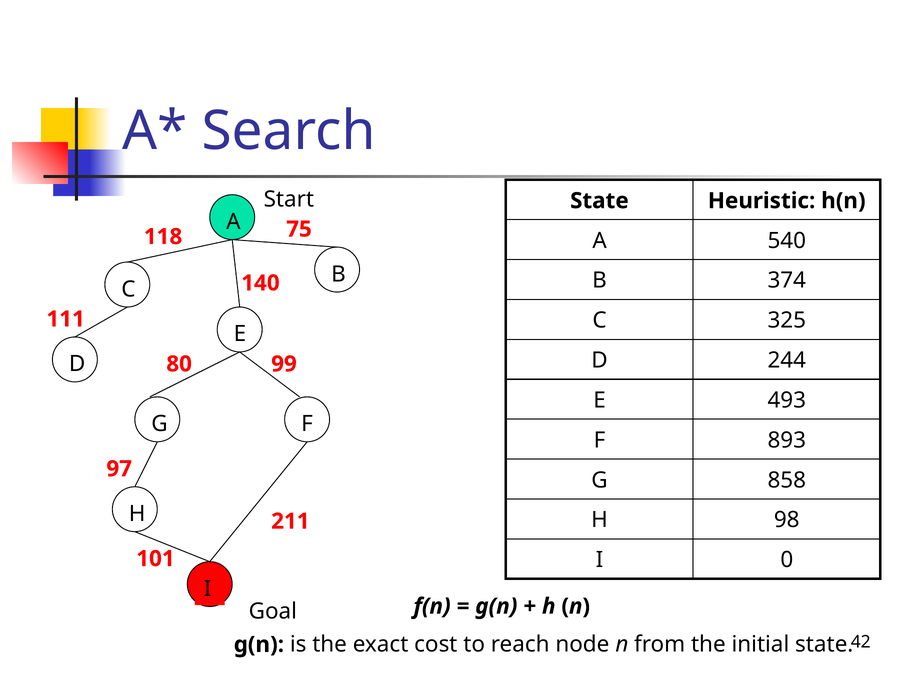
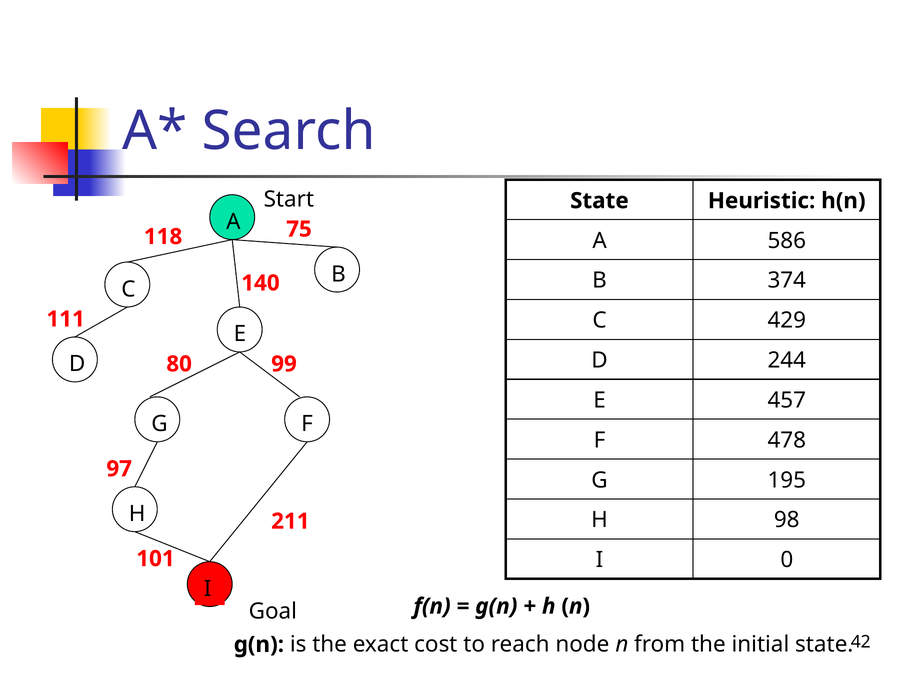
540: 540 -> 586
325: 325 -> 429
493: 493 -> 457
893: 893 -> 478
858: 858 -> 195
